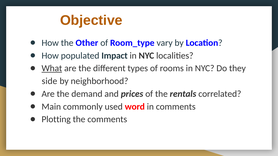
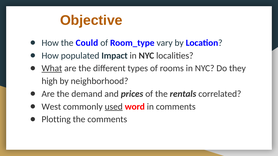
Other: Other -> Could
side: side -> high
Main: Main -> West
used underline: none -> present
